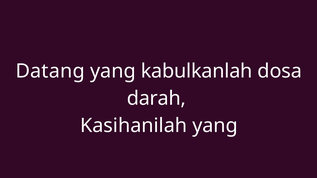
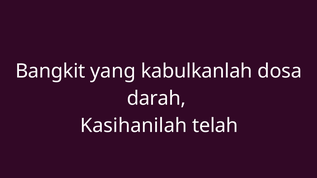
Datang: Datang -> Bangkit
Kasihanilah yang: yang -> telah
